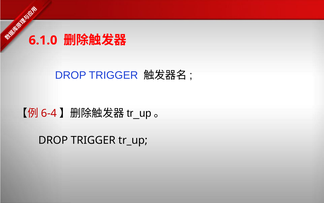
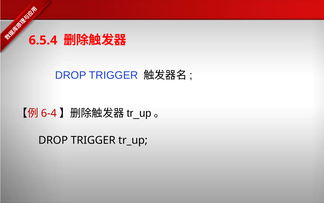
6.1.0: 6.1.0 -> 6.5.4
